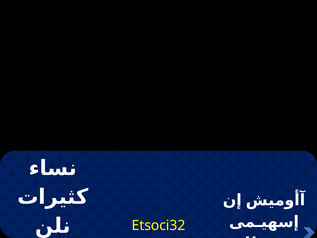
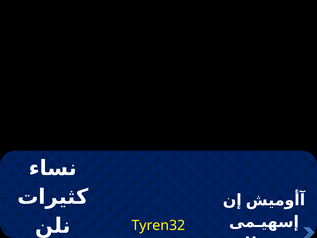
Etsoci32: Etsoci32 -> Tyren32
